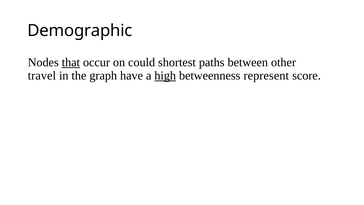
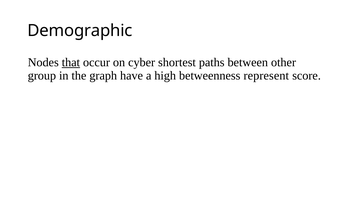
could: could -> cyber
travel: travel -> group
high underline: present -> none
